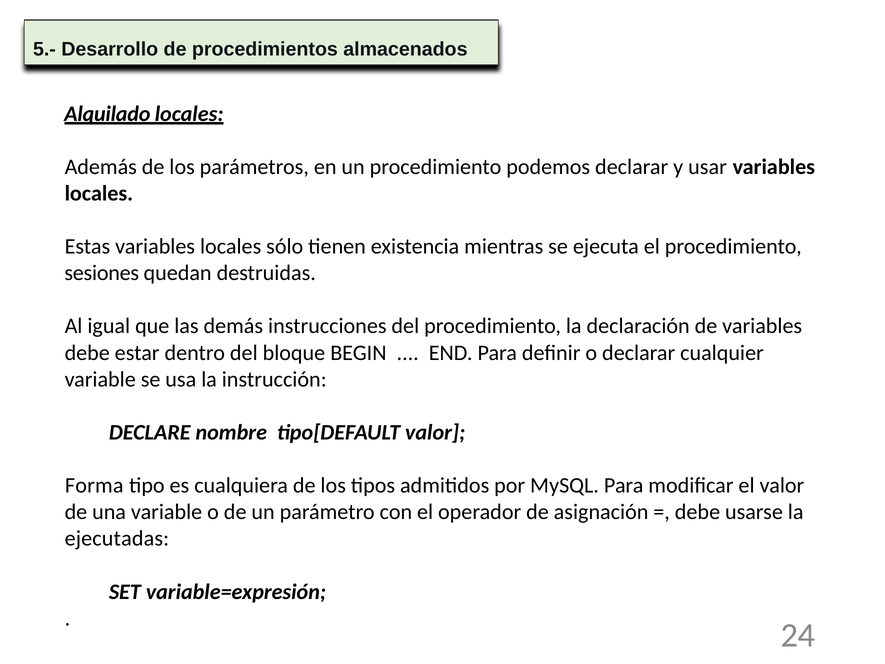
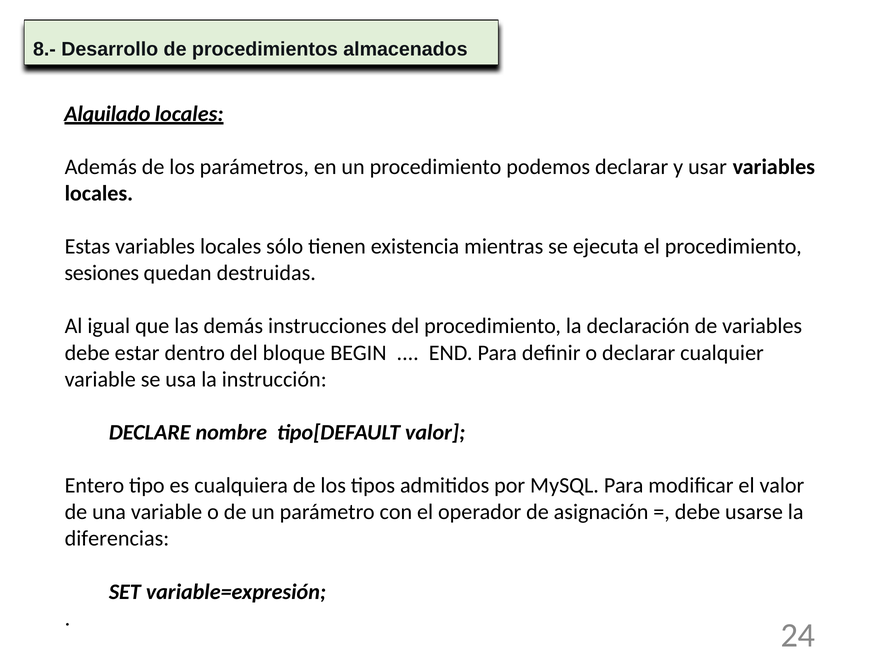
5.-: 5.- -> 8.-
Forma: Forma -> Entero
ejecutadas: ejecutadas -> diferencias
